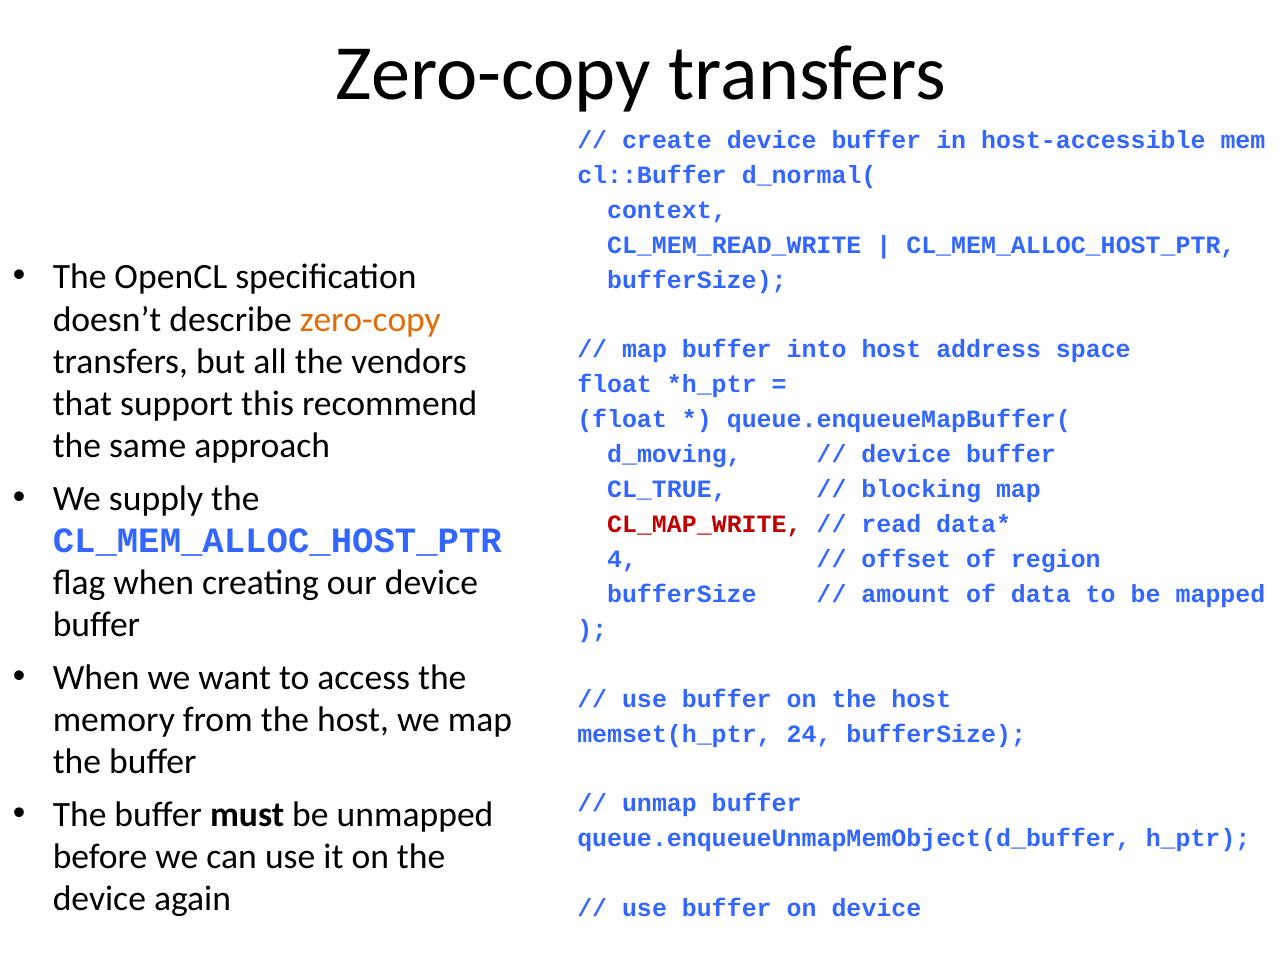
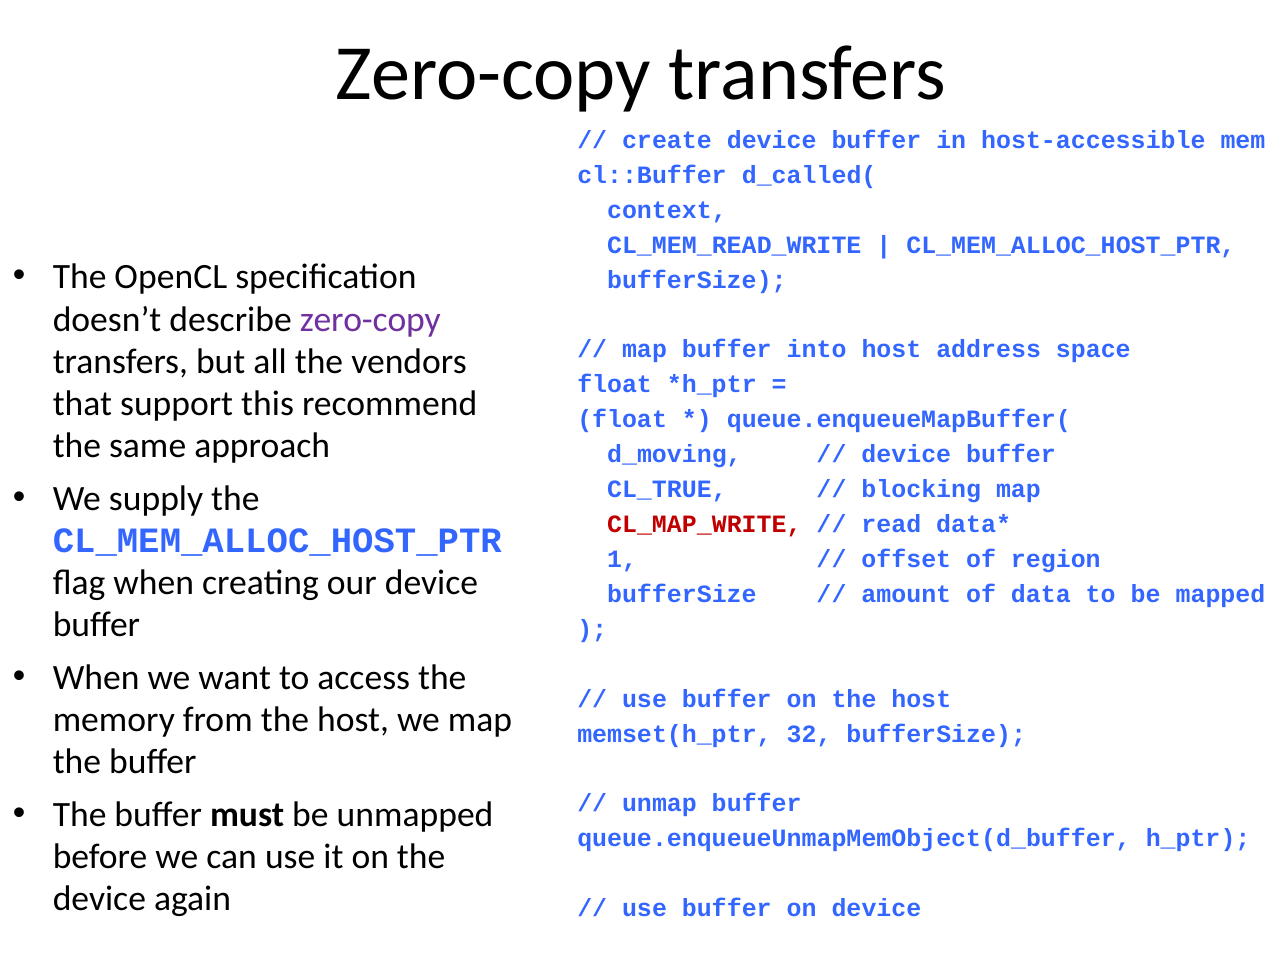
d_normal(: d_normal( -> d_called(
zero-copy at (370, 319) colour: orange -> purple
4: 4 -> 1
24: 24 -> 32
